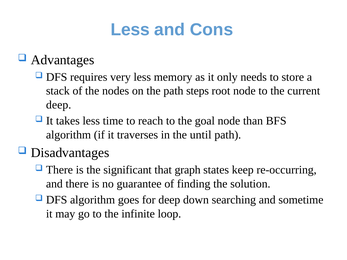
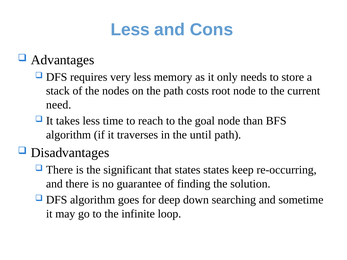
steps: steps -> costs
deep at (59, 105): deep -> need
that graph: graph -> states
